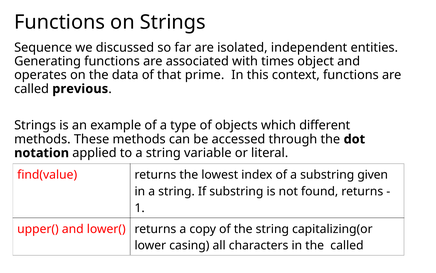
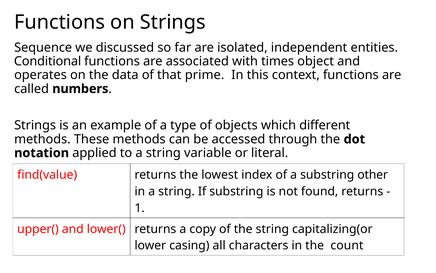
Generating: Generating -> Conditional
previous: previous -> numbers
given: given -> other
the called: called -> count
